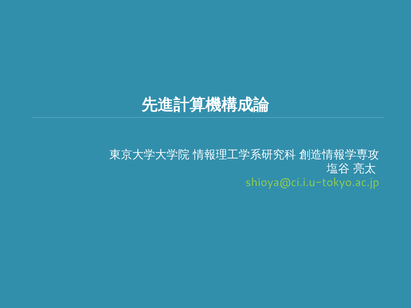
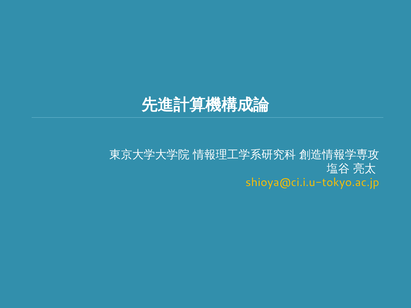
shioya@ci.i.u-tokyo.ac.jp colour: light green -> yellow
